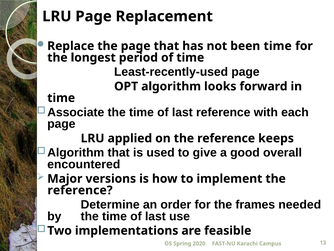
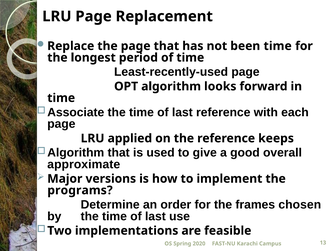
encountered: encountered -> approximate
reference at (80, 190): reference -> programs
needed: needed -> chosen
